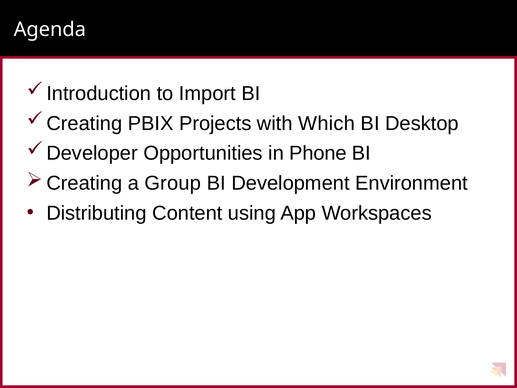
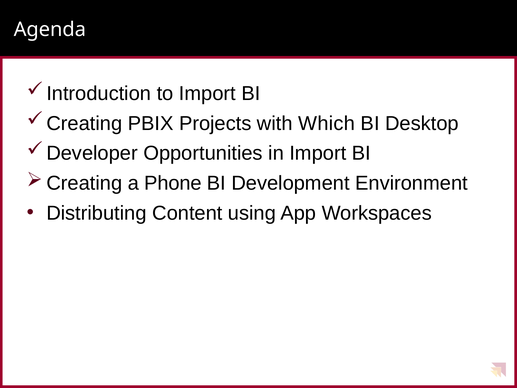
in Phone: Phone -> Import
Group: Group -> Phone
